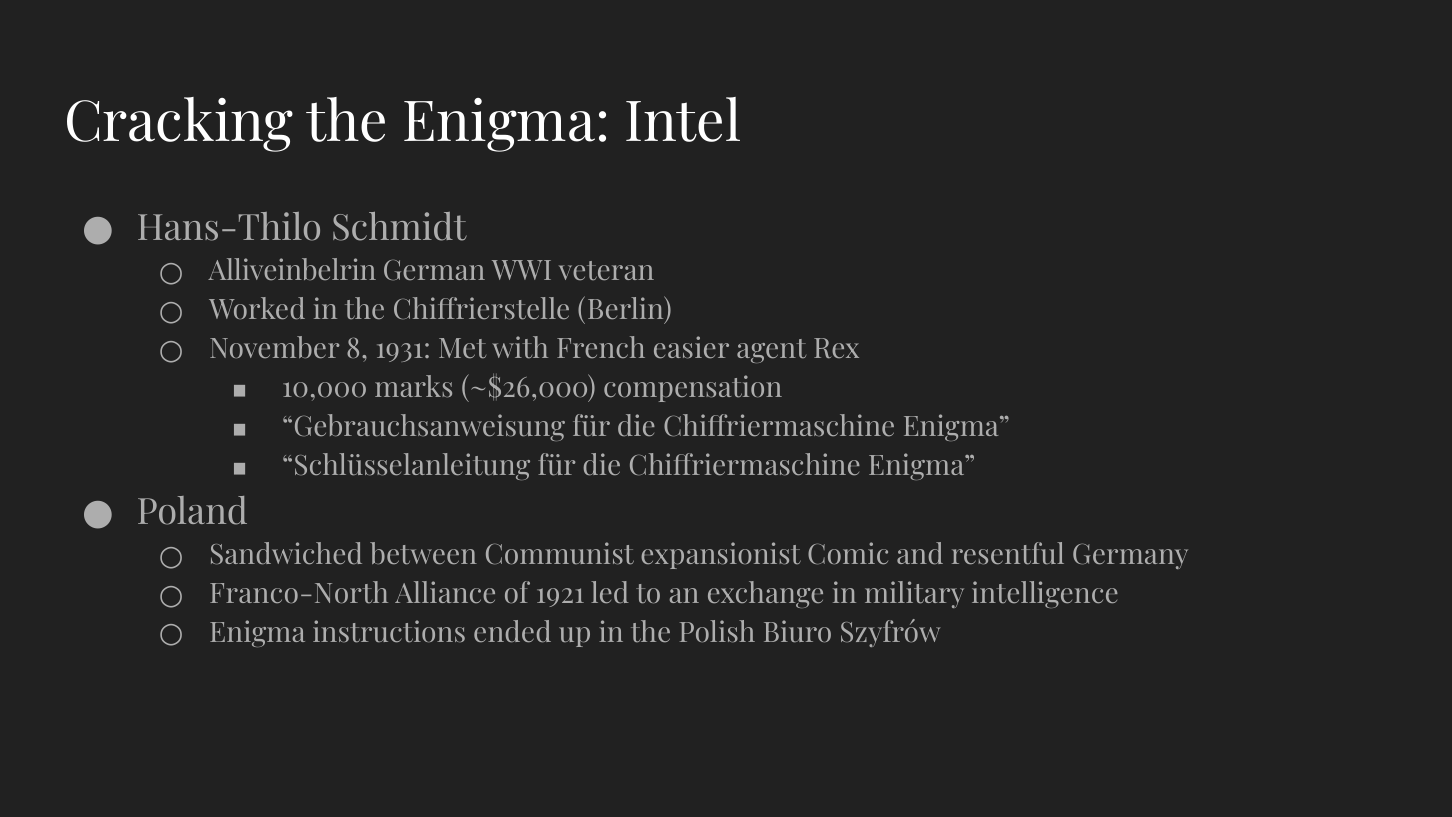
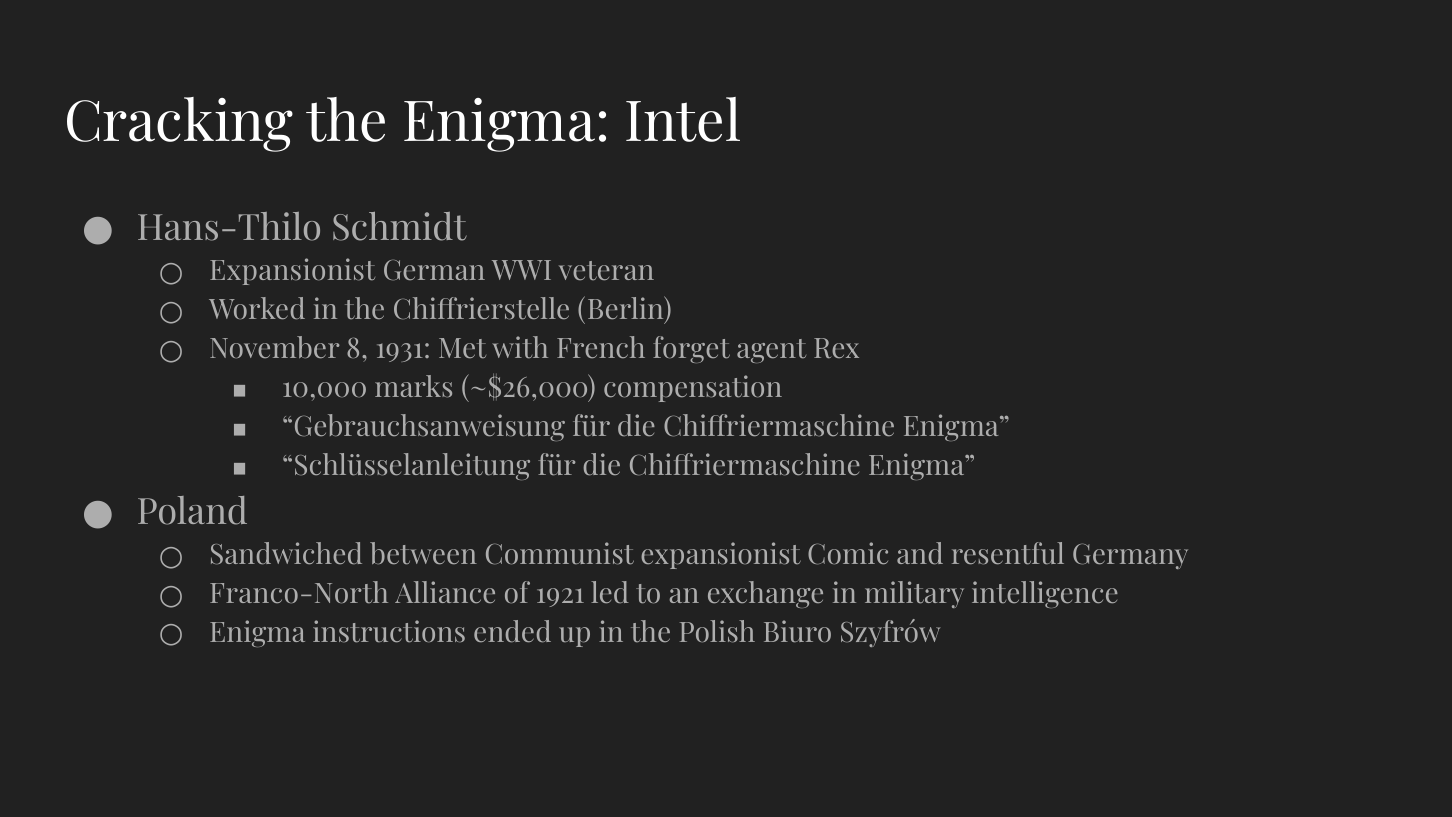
Alliveinbelrin at (293, 272): Alliveinbelrin -> Expansionist
easier: easier -> forget
